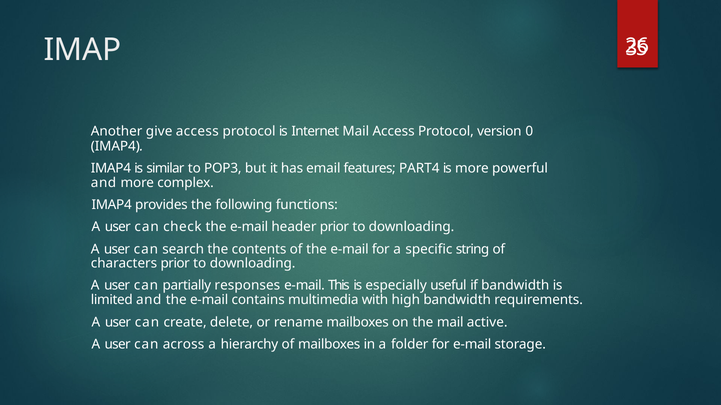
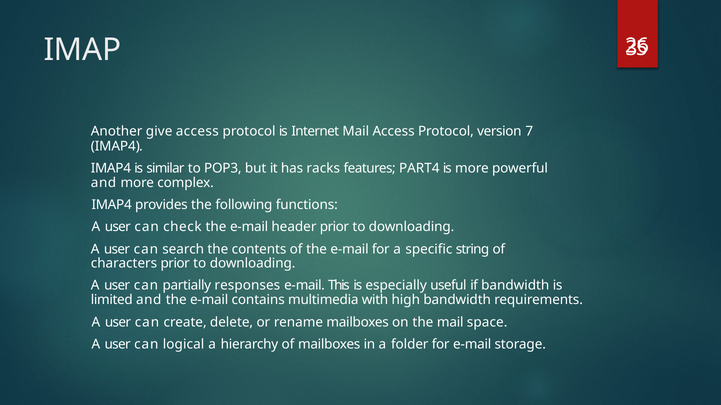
0: 0 -> 7
email: email -> racks
active: active -> space
across: across -> logical
